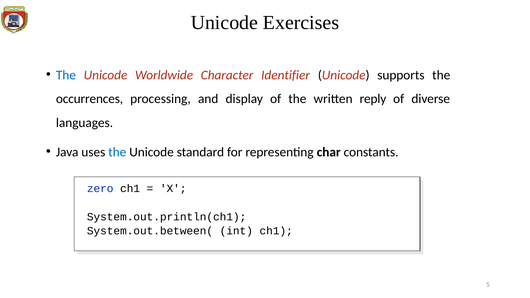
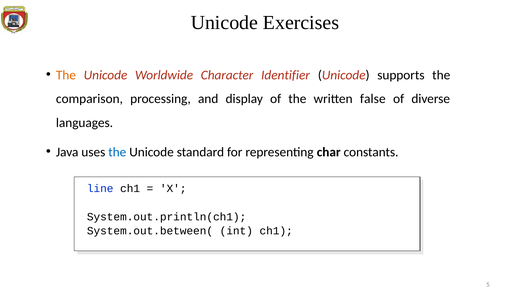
The at (66, 75) colour: blue -> orange
occurrences: occurrences -> comparison
reply: reply -> false
zero: zero -> line
